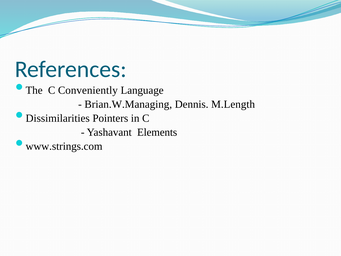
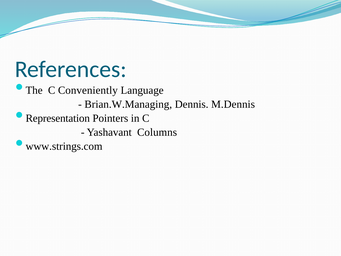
M.Length: M.Length -> M.Dennis
Dissimilarities: Dissimilarities -> Representation
Elements: Elements -> Columns
